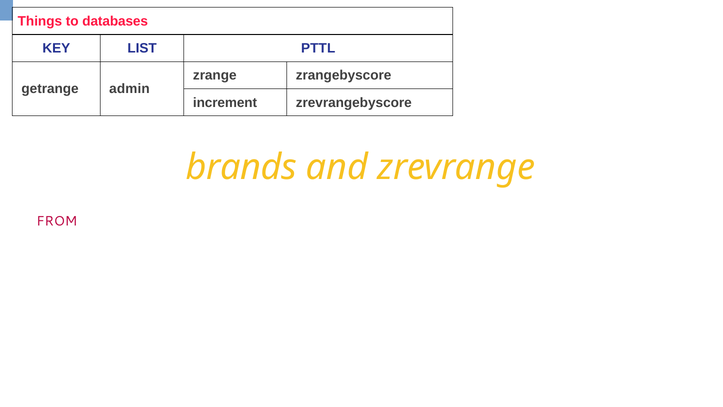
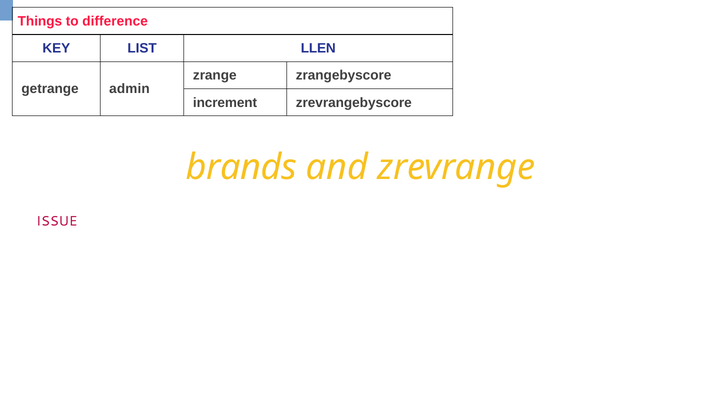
databases: databases -> difference
PTTL: PTTL -> LLEN
FROM: FROM -> ISSUE
